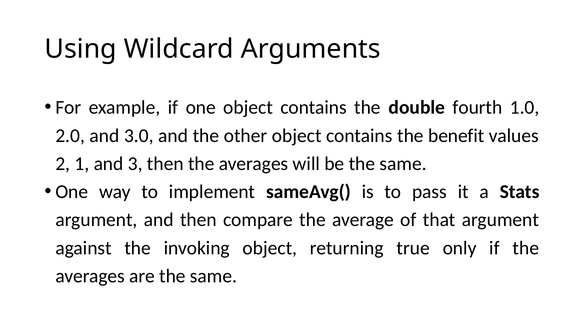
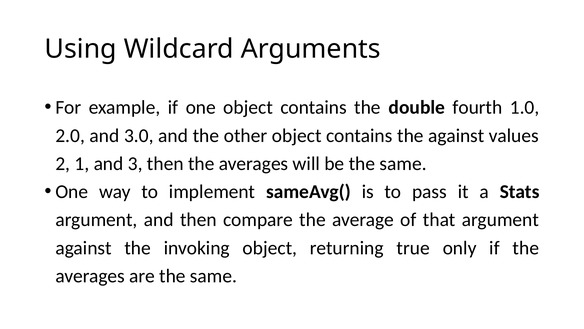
the benefit: benefit -> against
